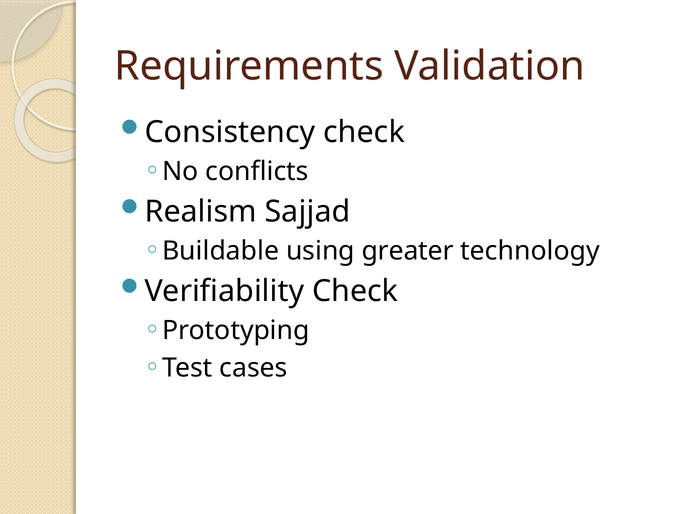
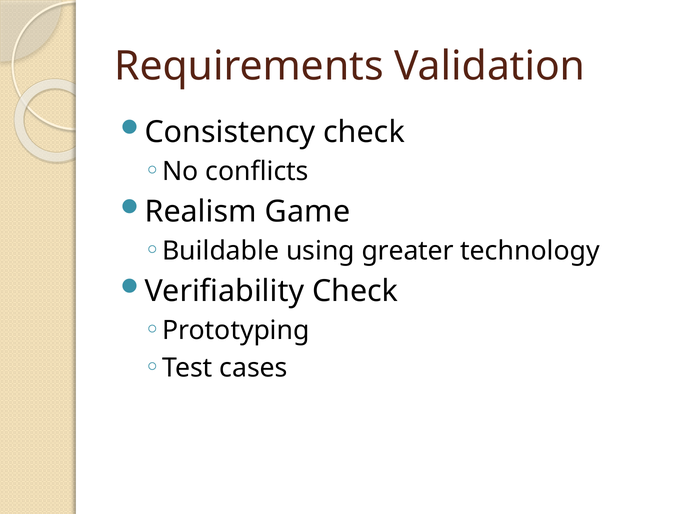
Sajjad: Sajjad -> Game
